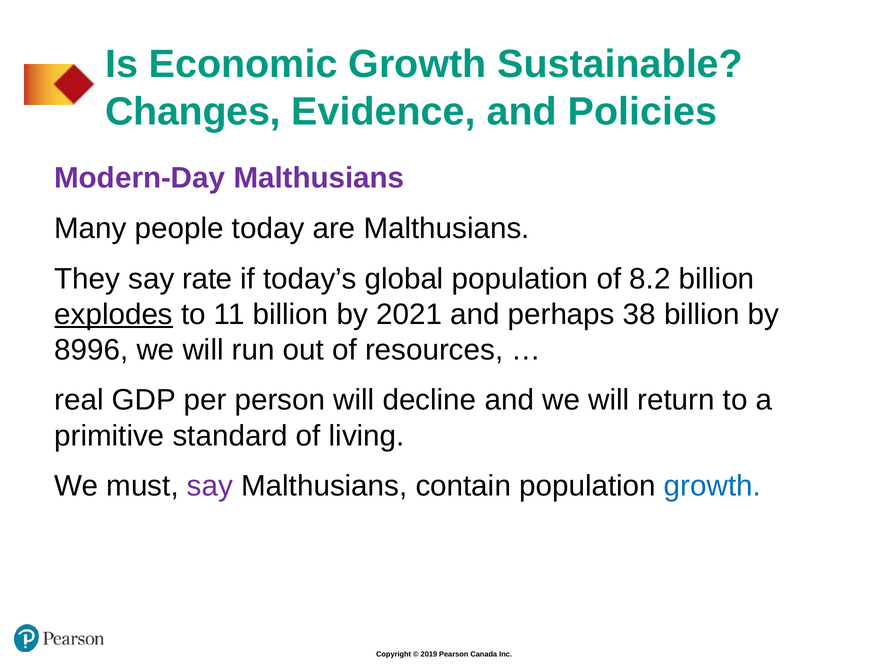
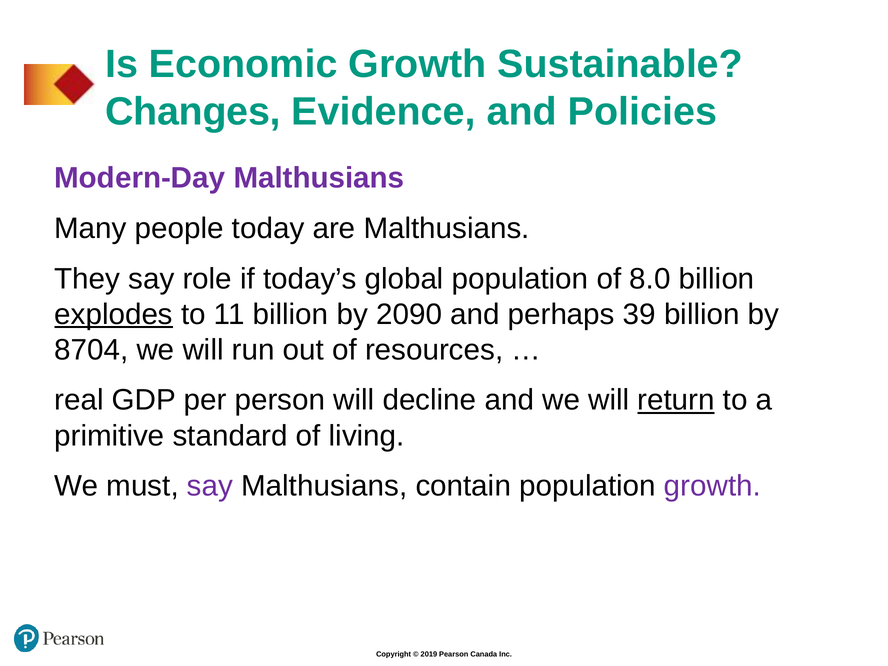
rate: rate -> role
8.2: 8.2 -> 8.0
2021: 2021 -> 2090
38: 38 -> 39
8996: 8996 -> 8704
return underline: none -> present
growth at (712, 486) colour: blue -> purple
